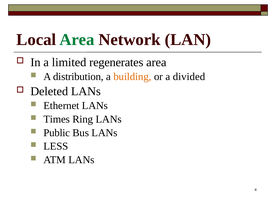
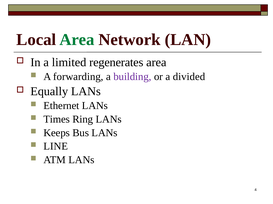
distribution: distribution -> forwarding
building colour: orange -> purple
Deleted: Deleted -> Equally
Public: Public -> Keeps
LESS: LESS -> LINE
